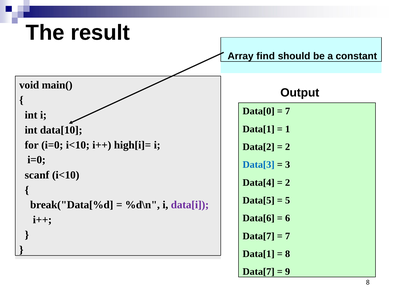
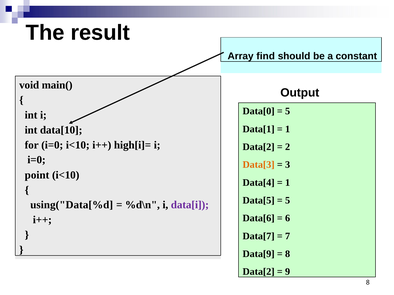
7 at (288, 111): 7 -> 5
Data[3 colour: blue -> orange
scanf: scanf -> point
2 at (288, 183): 2 -> 1
break("Data[%d: break("Data[%d -> using("Data[%d
Data[1 at (259, 254): Data[1 -> Data[9
Data[7 at (259, 272): Data[7 -> Data[2
